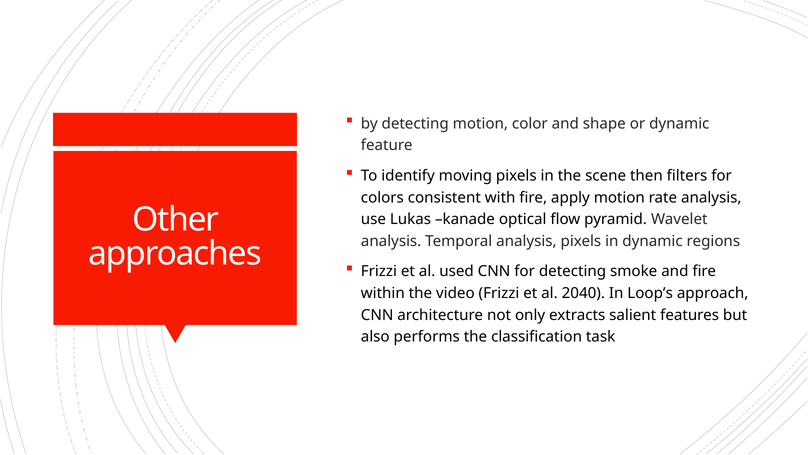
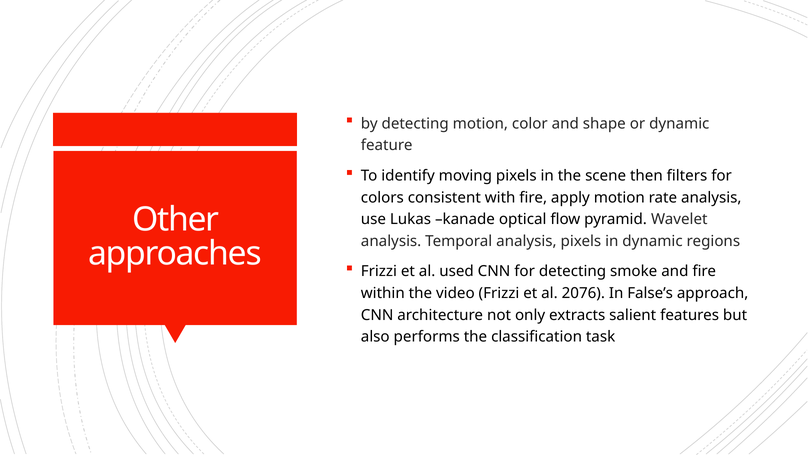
2040: 2040 -> 2076
Loop’s: Loop’s -> False’s
